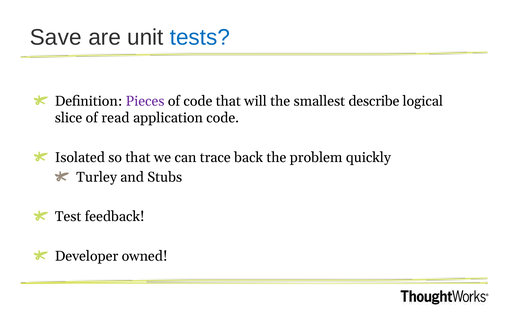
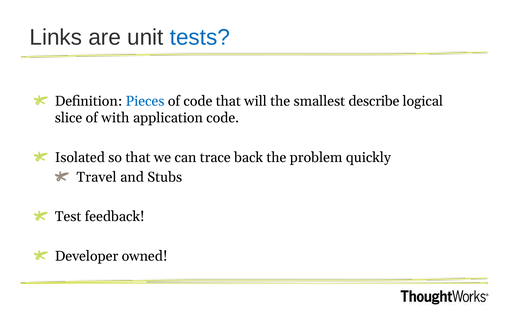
Save: Save -> Links
Pieces colour: purple -> blue
read: read -> with
Turley: Turley -> Travel
